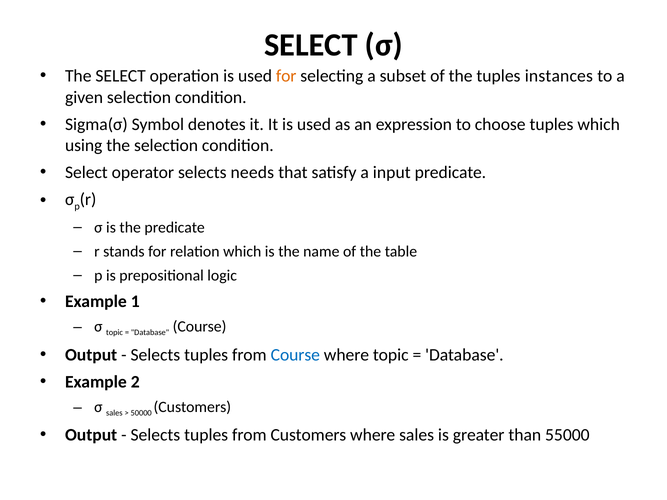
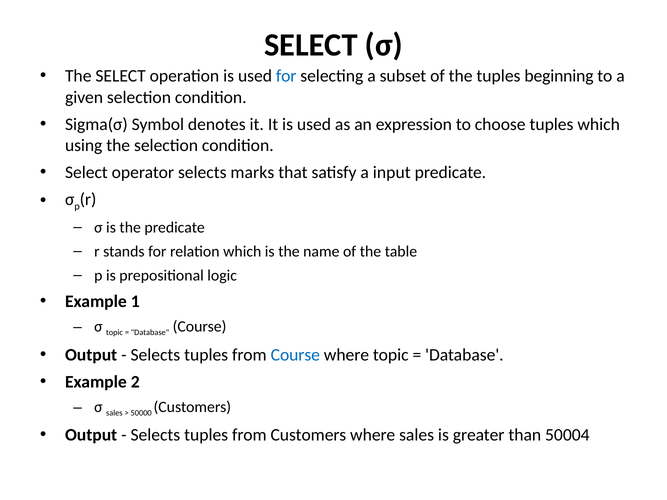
for at (286, 76) colour: orange -> blue
instances: instances -> beginning
needs: needs -> marks
55000: 55000 -> 50004
